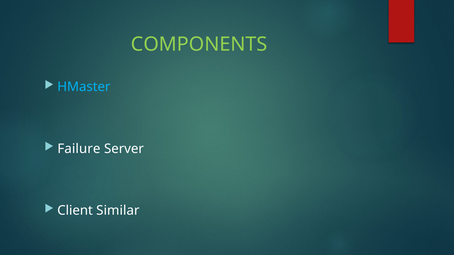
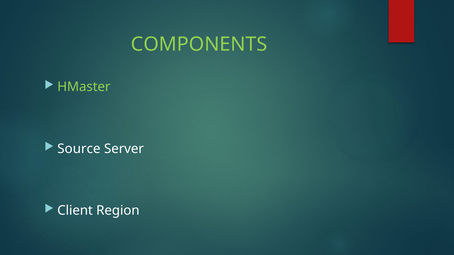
HMaster colour: light blue -> light green
Failure: Failure -> Source
Similar: Similar -> Region
